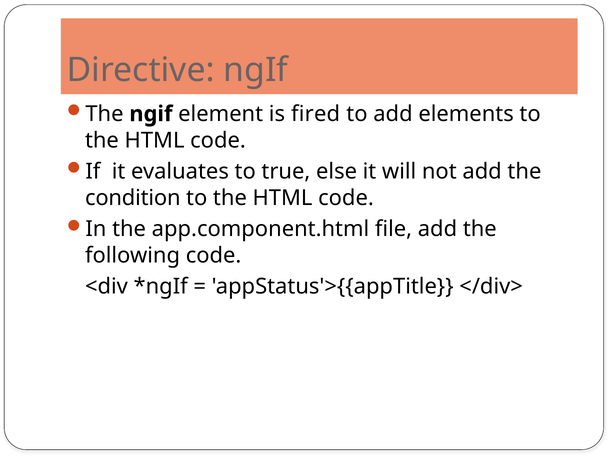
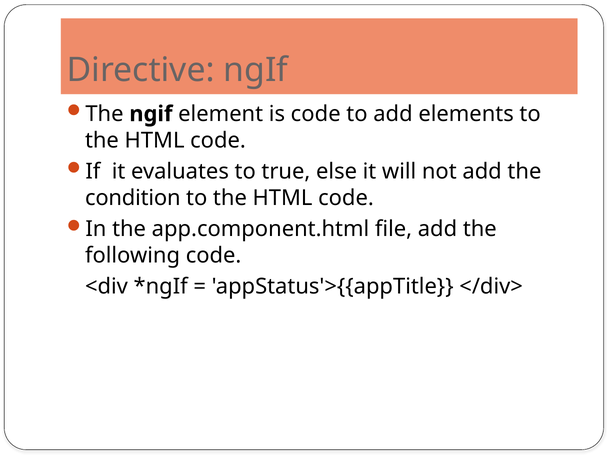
is fired: fired -> code
